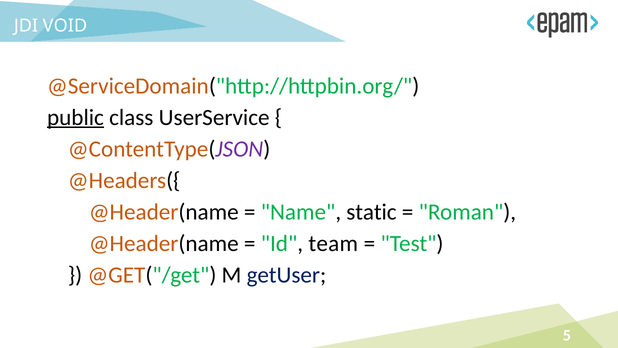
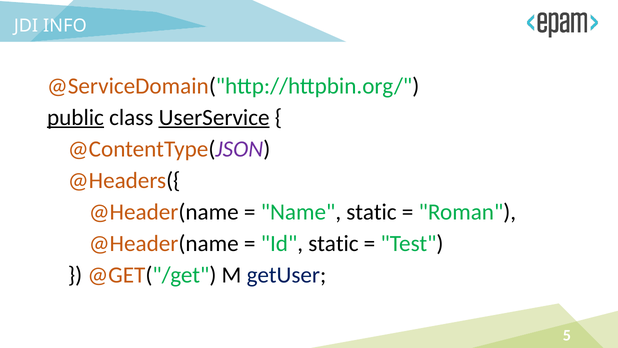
VOID: VOID -> INFO
UserService underline: none -> present
Id team: team -> static
